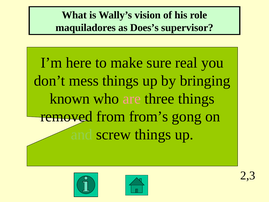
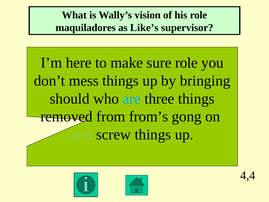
Does’s: Does’s -> Like’s
sure real: real -> role
known: known -> should
are colour: pink -> light blue
2,3: 2,3 -> 4,4
